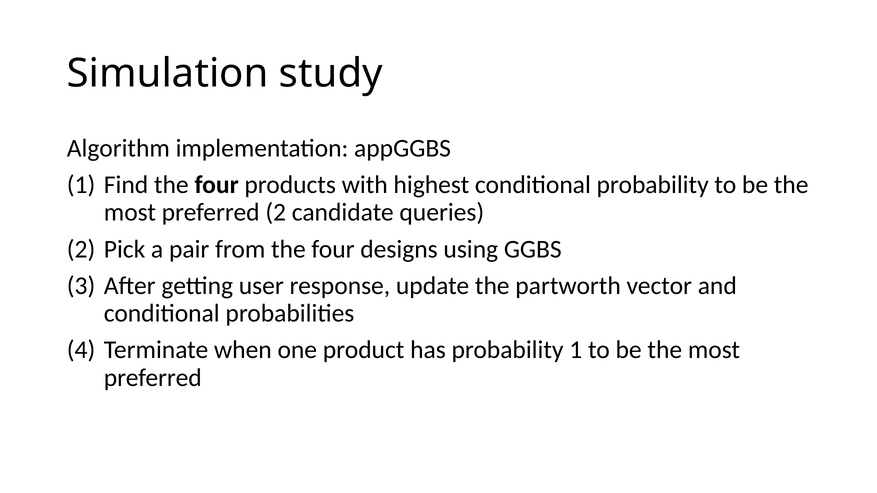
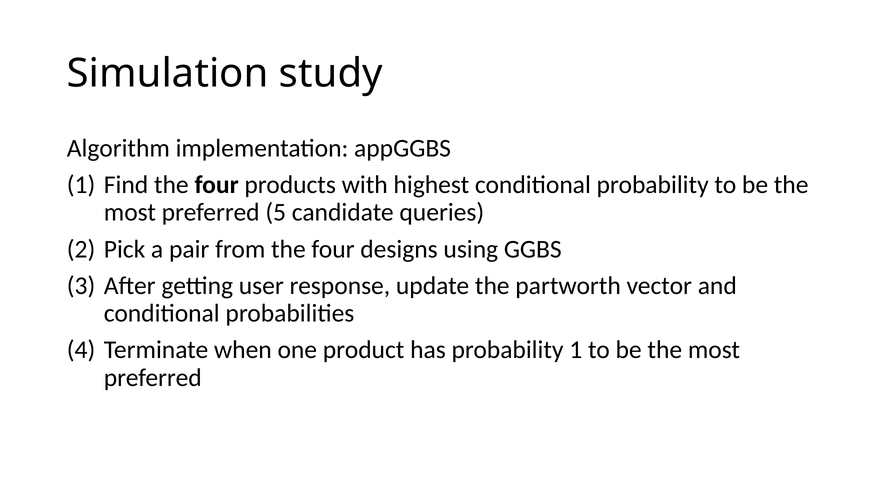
preferred 2: 2 -> 5
